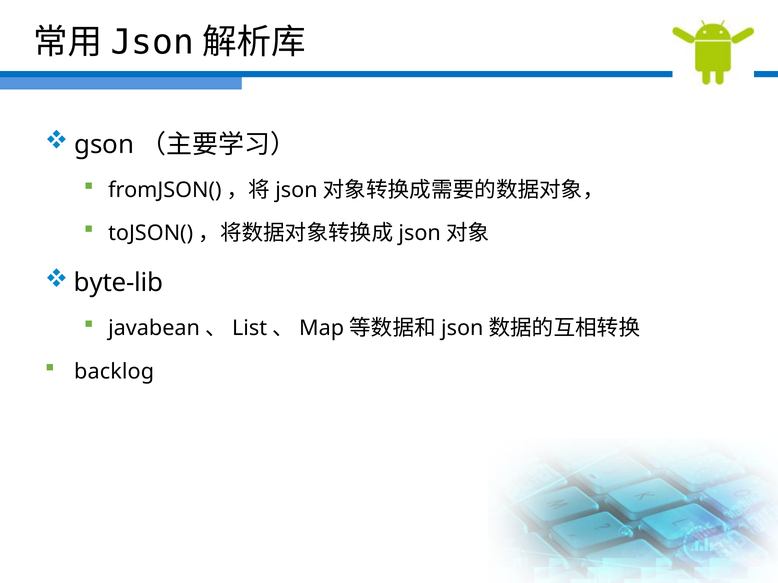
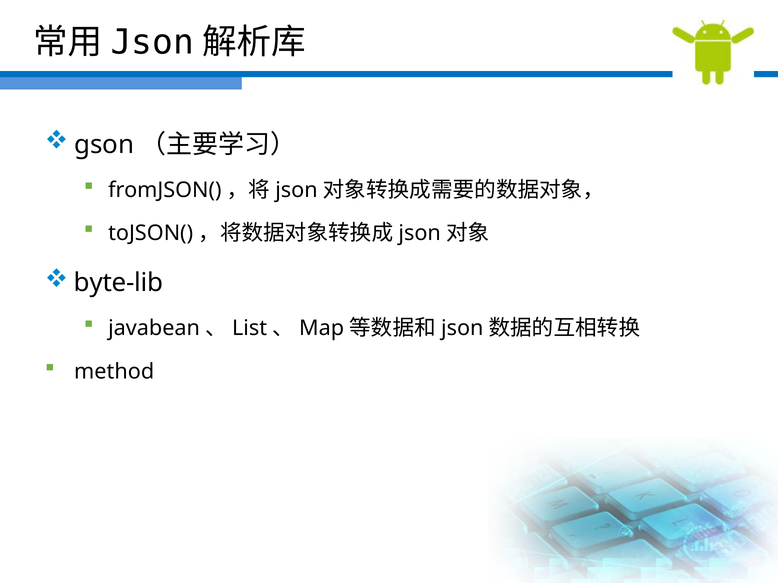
backlog: backlog -> method
